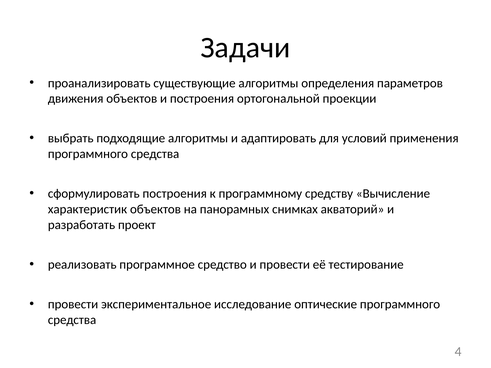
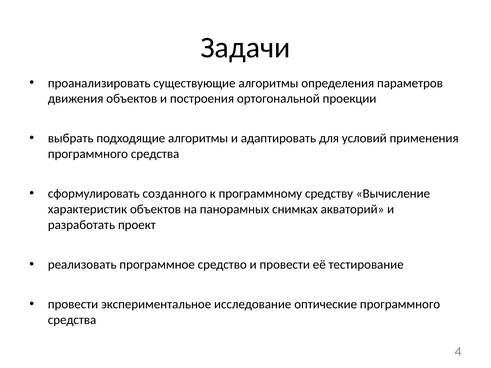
сформулировать построения: построения -> созданного
